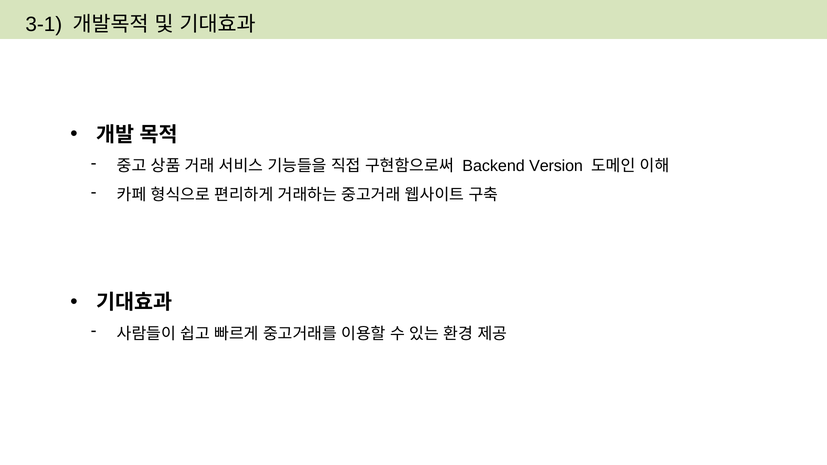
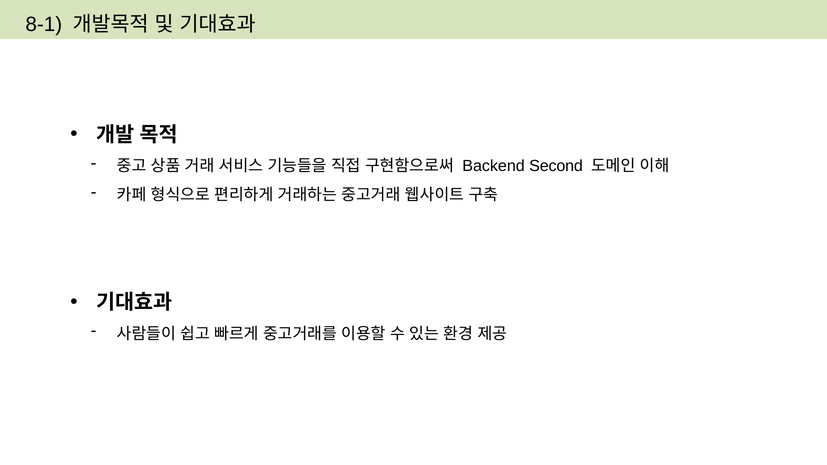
3-1: 3-1 -> 8-1
Version: Version -> Second
